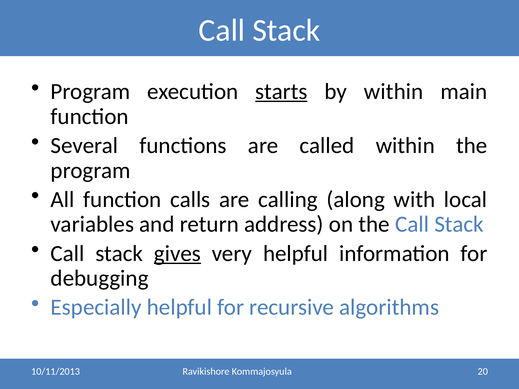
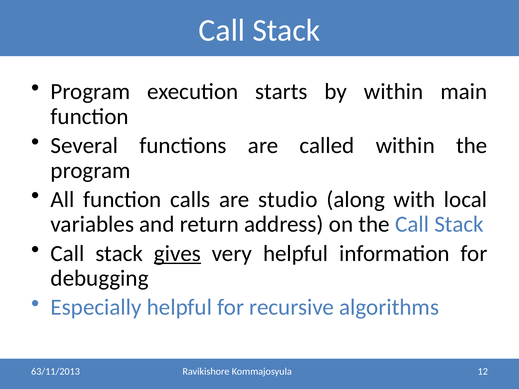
starts underline: present -> none
calling: calling -> studio
10/11/2013: 10/11/2013 -> 63/11/2013
20: 20 -> 12
